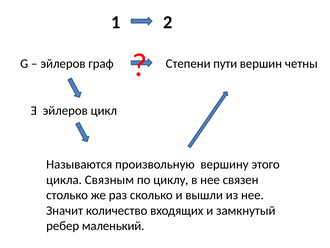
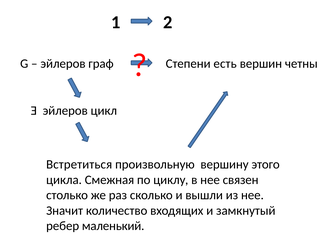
пути: пути -> есть
Называются: Называются -> Встретиться
Связным: Связным -> Смежная
